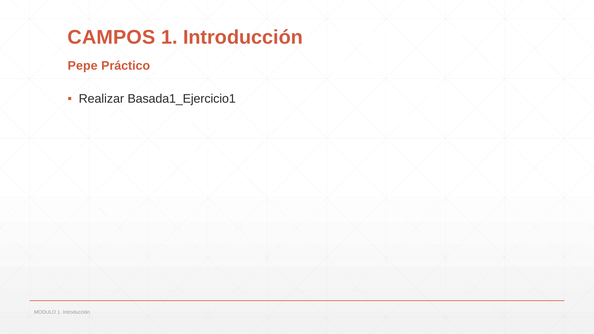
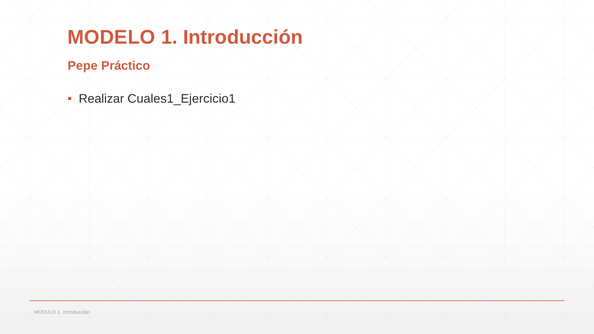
CAMPOS: CAMPOS -> MODELO
Basada1_Ejercicio1: Basada1_Ejercicio1 -> Cuales1_Ejercicio1
